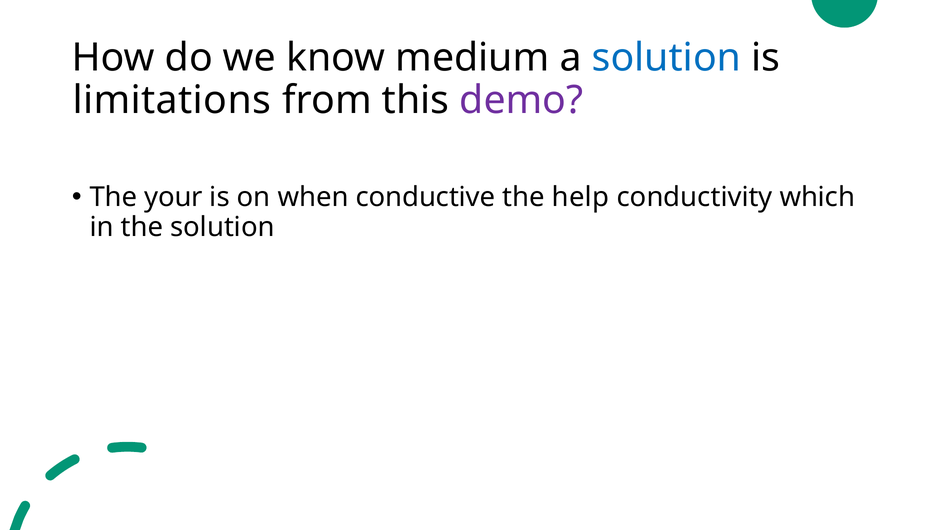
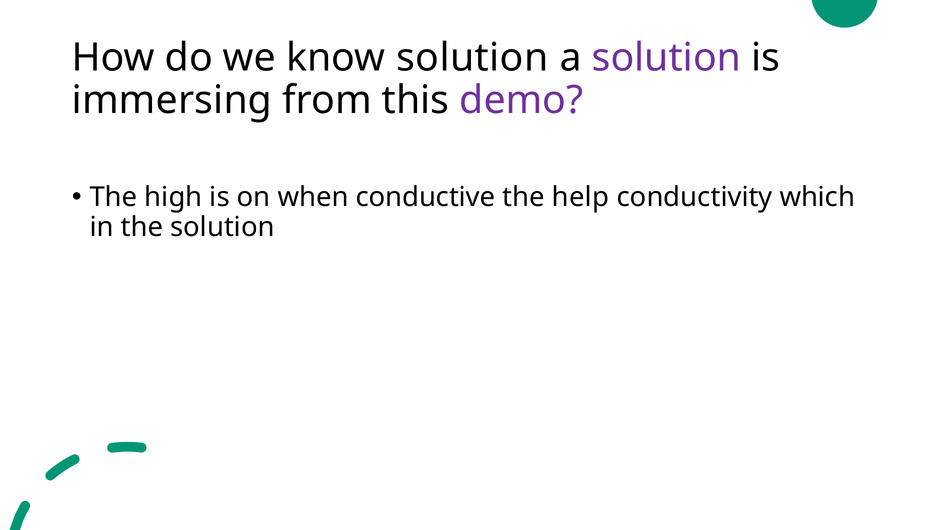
know medium: medium -> solution
solution at (666, 58) colour: blue -> purple
limitations: limitations -> immersing
your: your -> high
